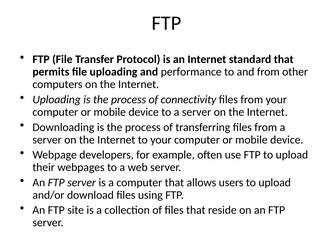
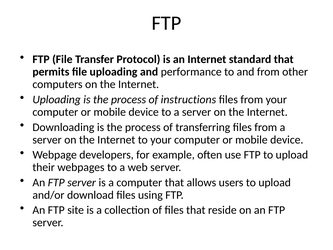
connectivity: connectivity -> instructions
